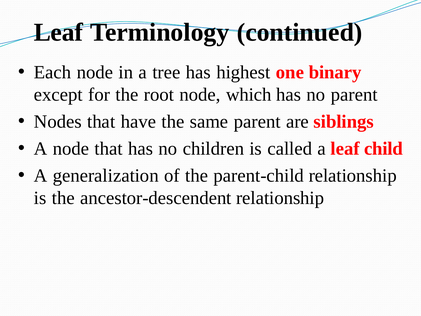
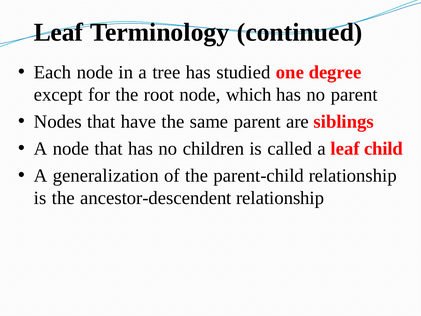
highest: highest -> studied
binary: binary -> degree
